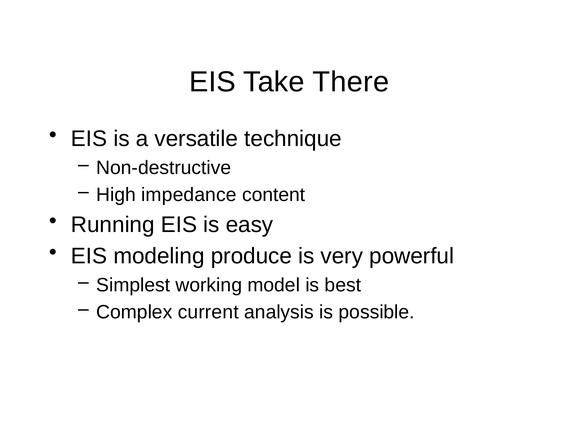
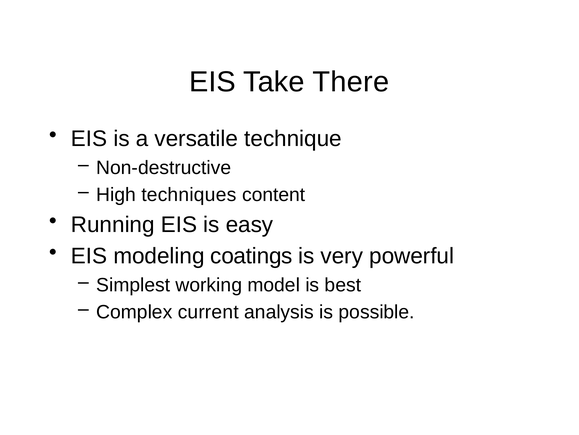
impedance: impedance -> techniques
produce: produce -> coatings
